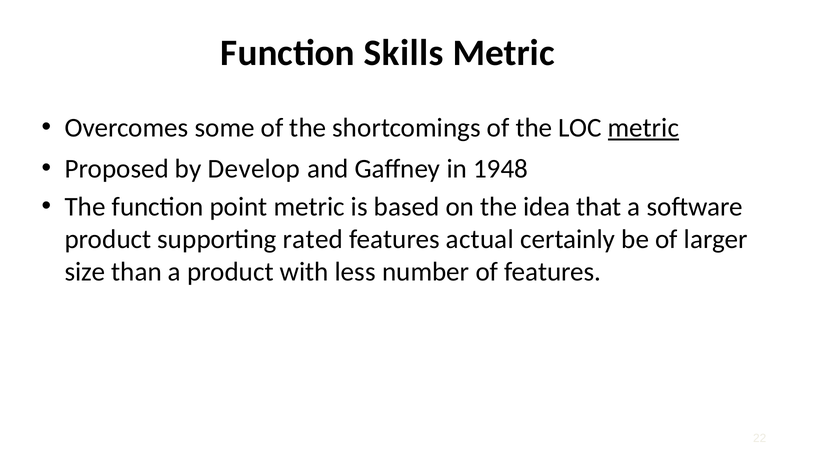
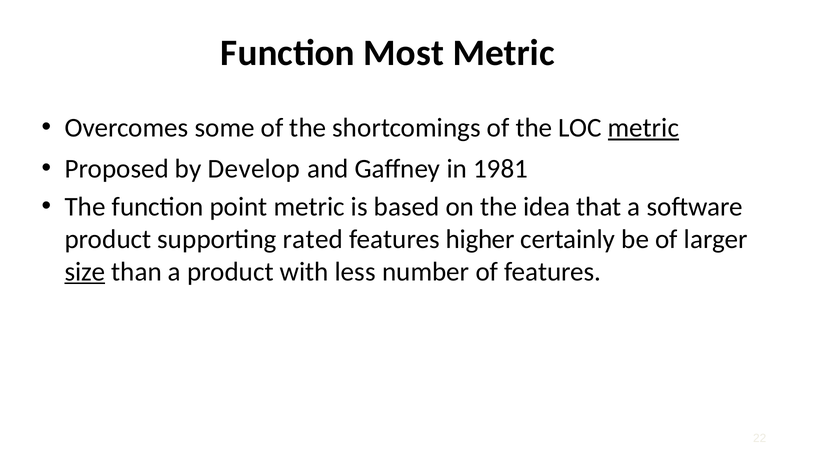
Skills: Skills -> Most
1948: 1948 -> 1981
actual: actual -> higher
size underline: none -> present
